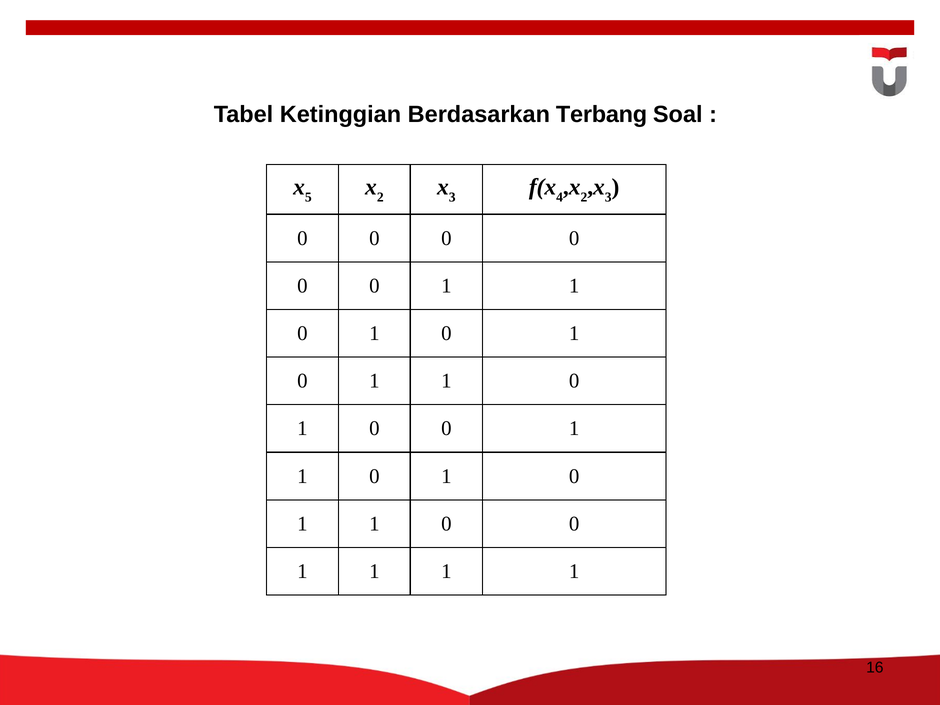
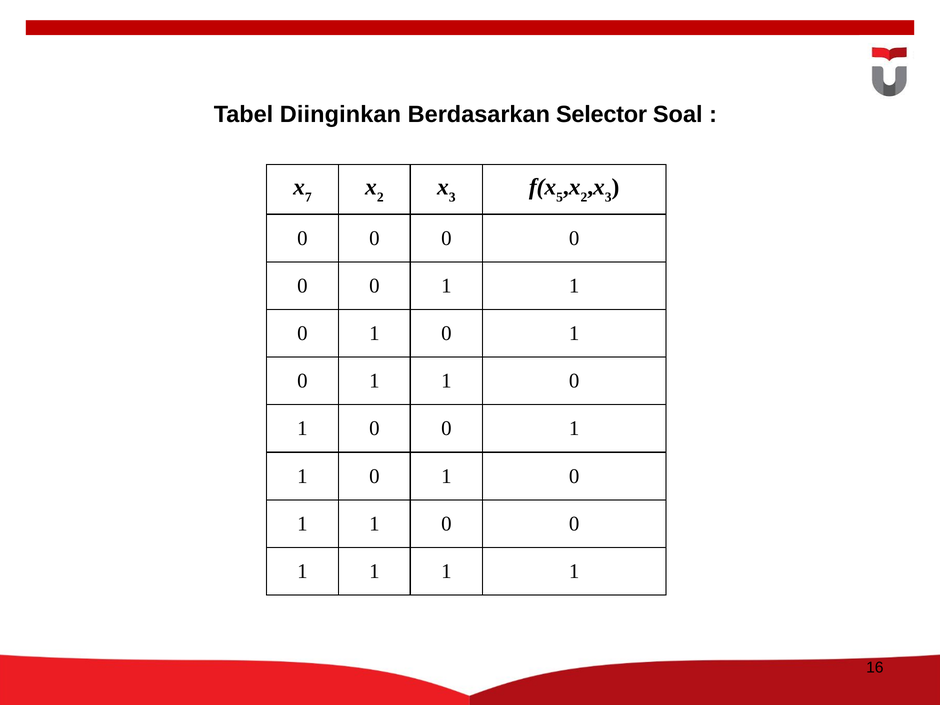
Ketinggian: Ketinggian -> Diinginkan
Terbang: Terbang -> Selector
5: 5 -> 7
4: 4 -> 5
